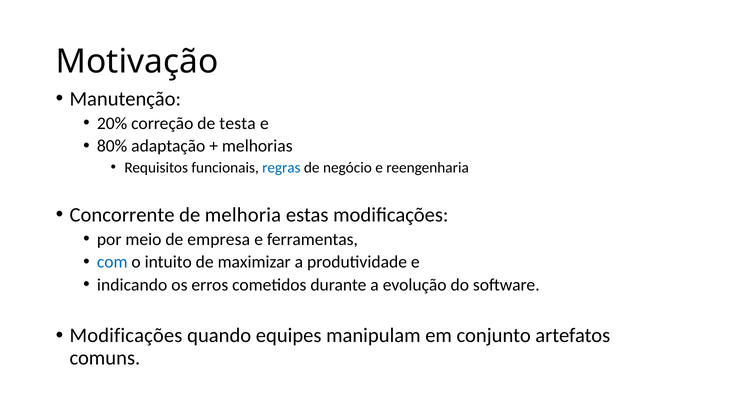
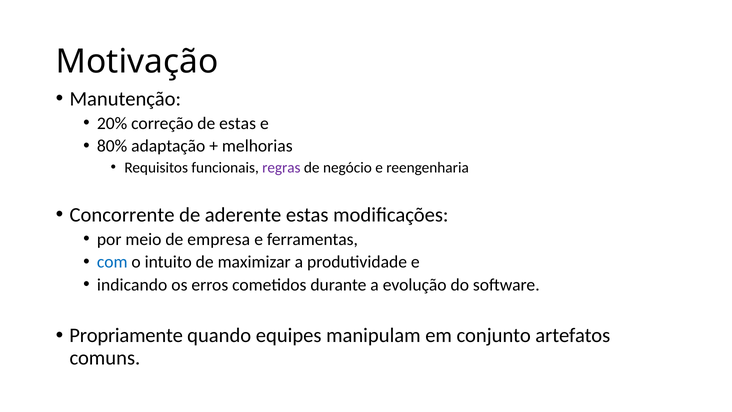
de testa: testa -> estas
regras colour: blue -> purple
melhoria: melhoria -> aderente
Modificações at (126, 335): Modificações -> Propriamente
